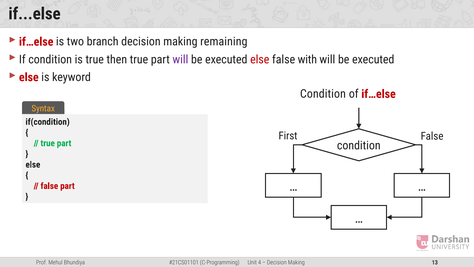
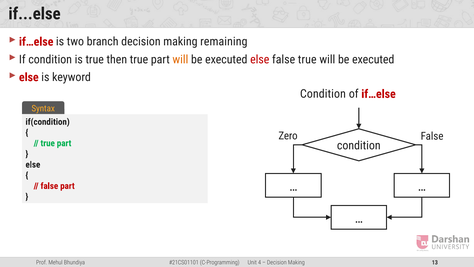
will at (180, 59) colour: purple -> orange
false with: with -> true
First: First -> Zero
